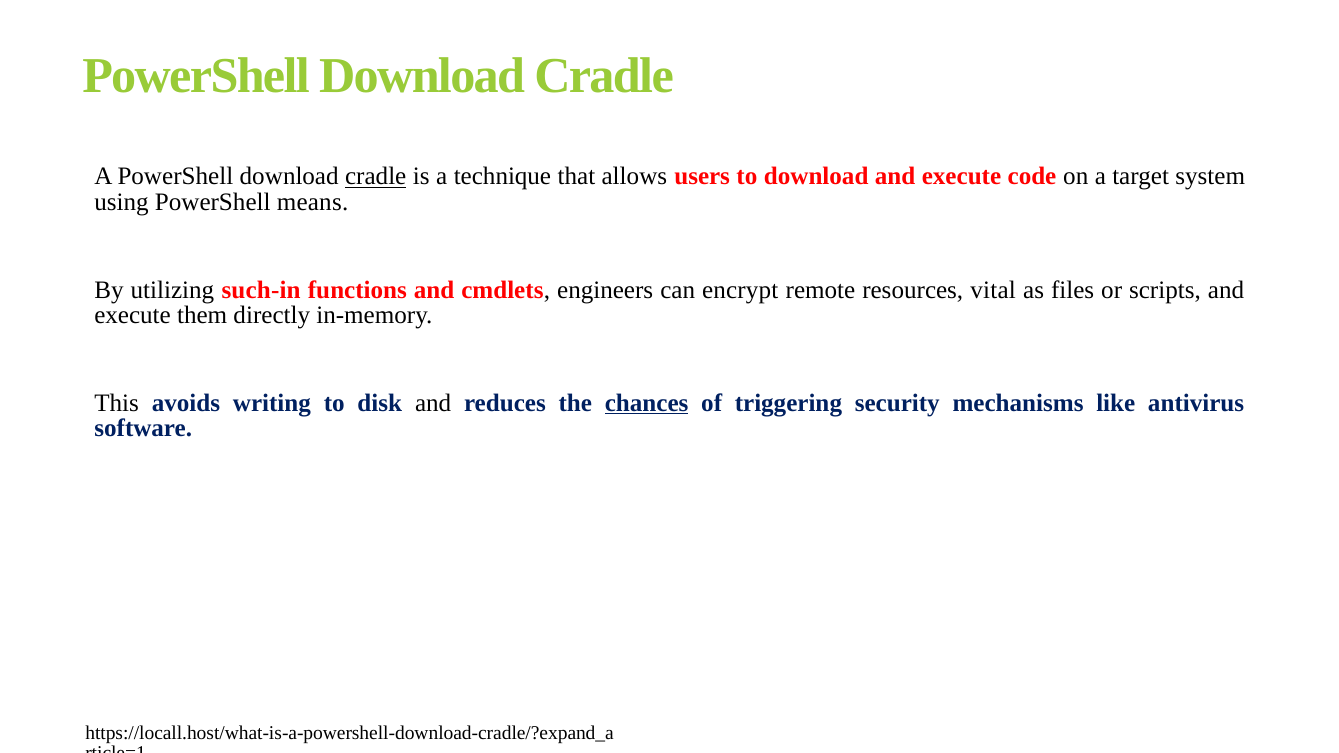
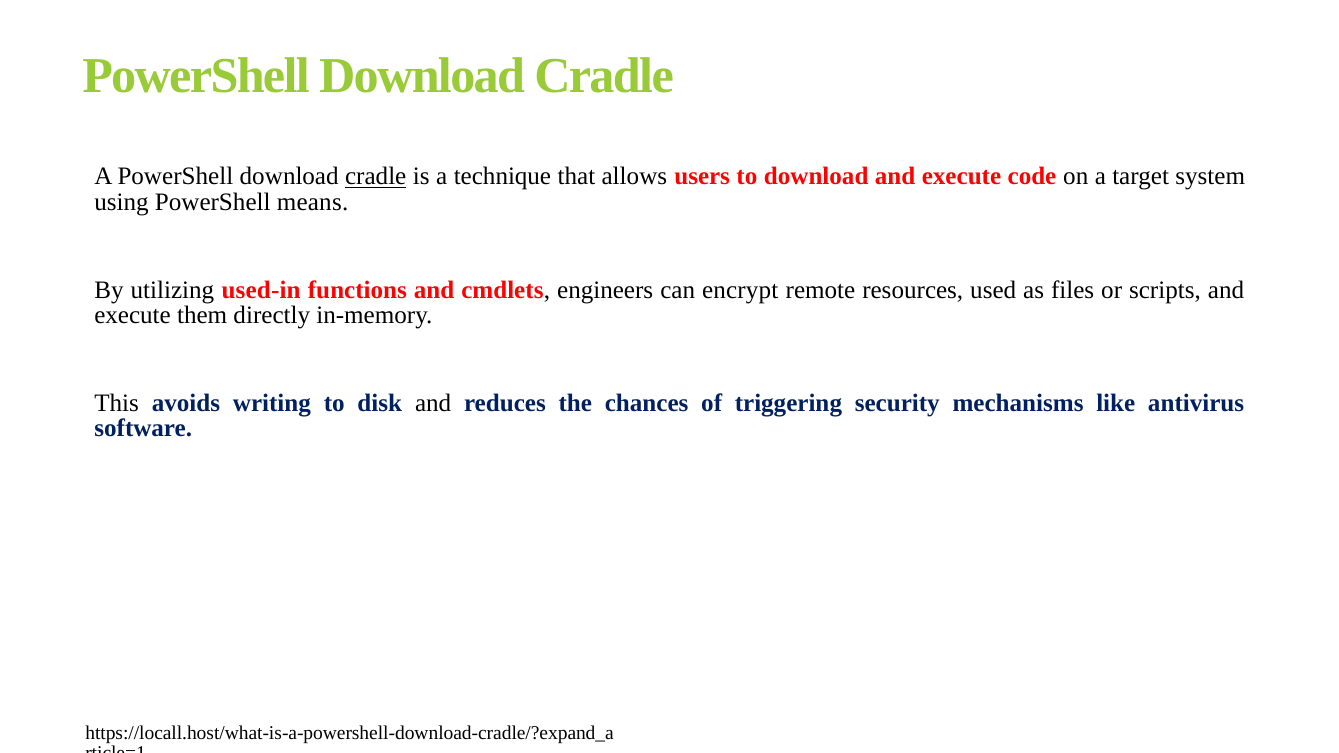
such-in: such-in -> used-in
vital: vital -> used
chances underline: present -> none
